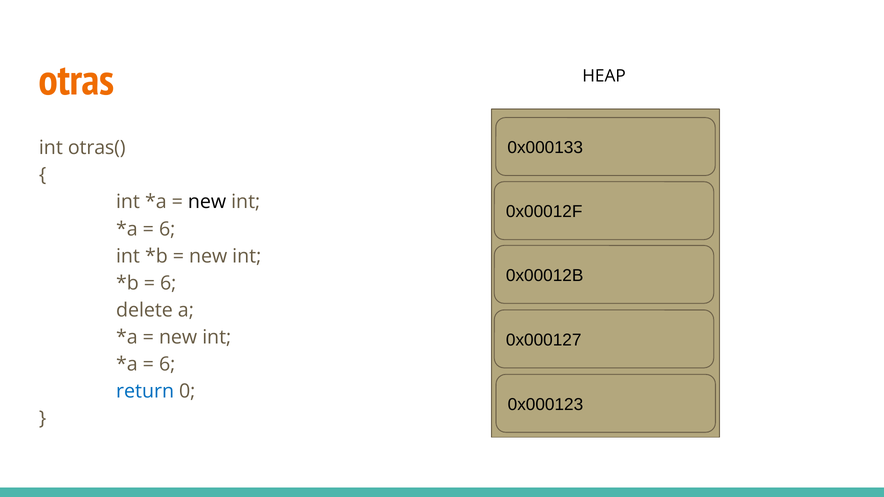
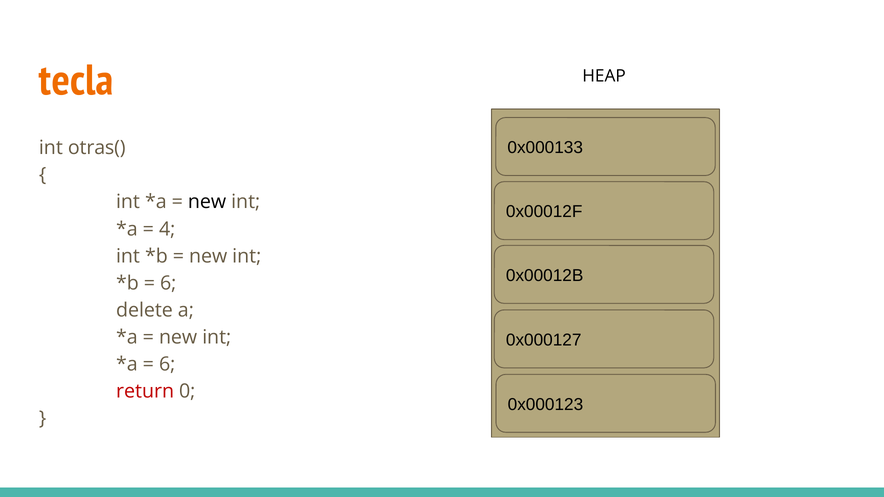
otras: otras -> tecla
6 at (167, 229): 6 -> 4
return colour: blue -> red
